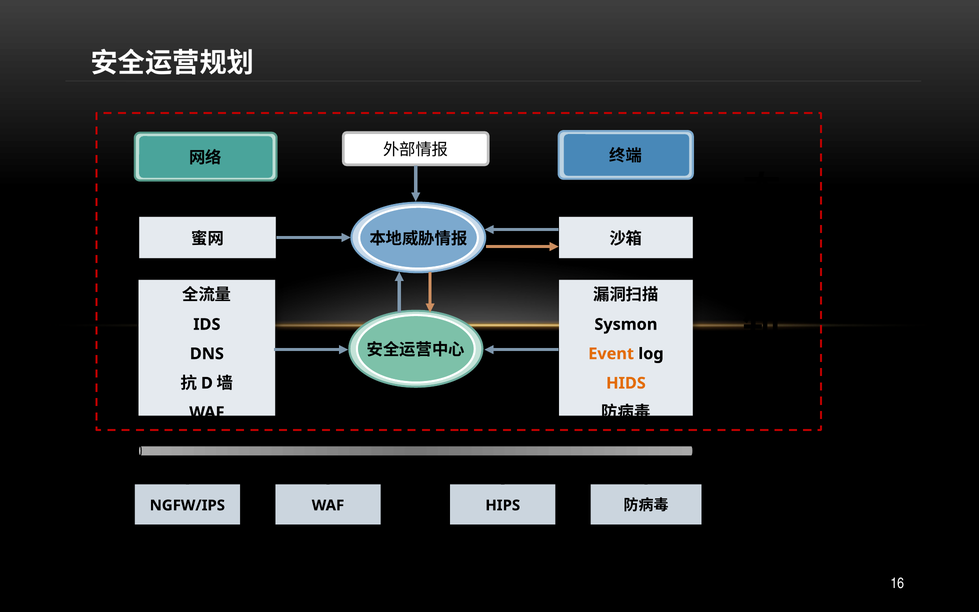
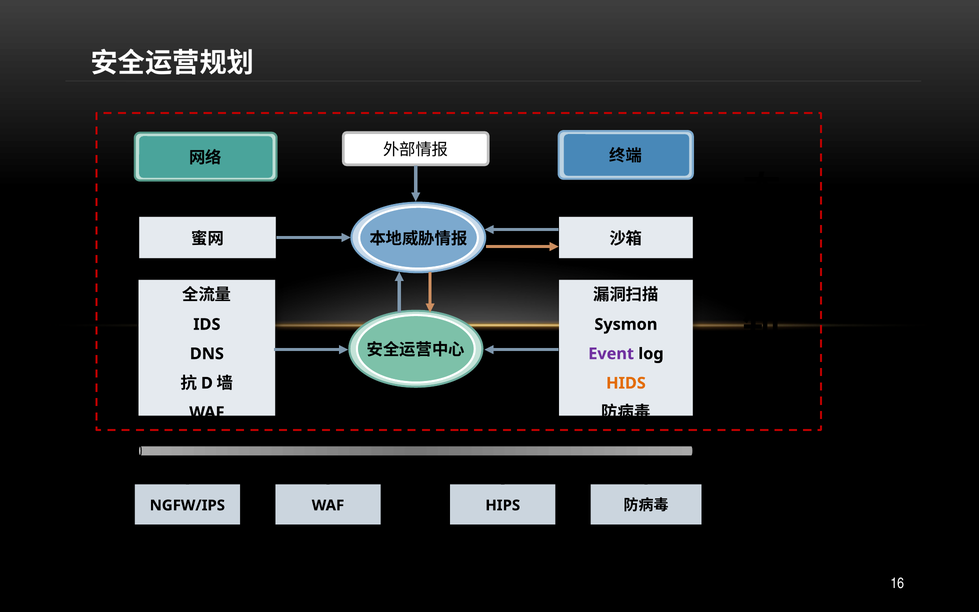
Event colour: orange -> purple
